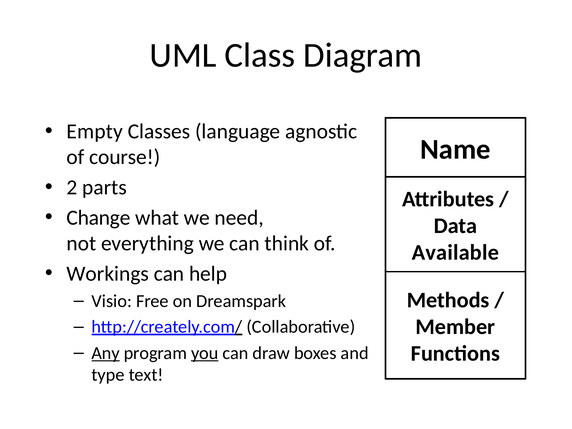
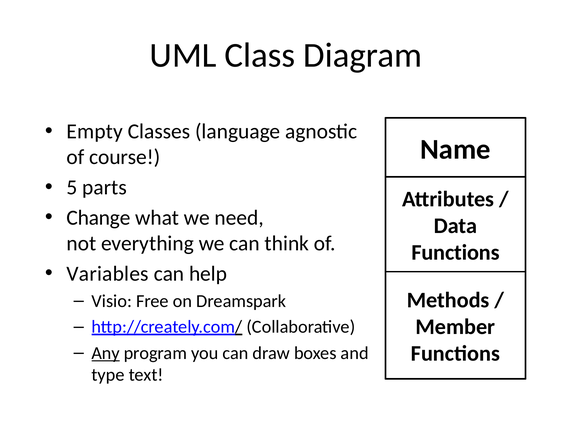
2: 2 -> 5
Available at (455, 253): Available -> Functions
Workings: Workings -> Variables
you underline: present -> none
